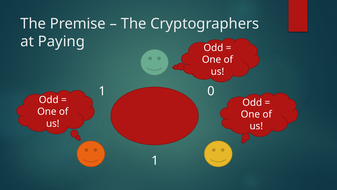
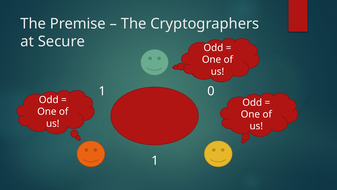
Paying: Paying -> Secure
